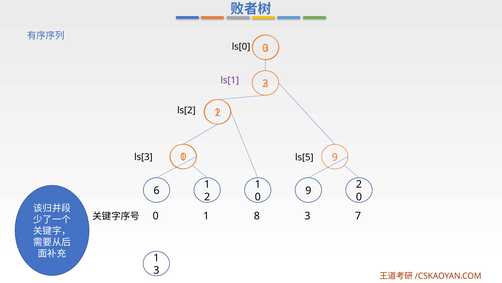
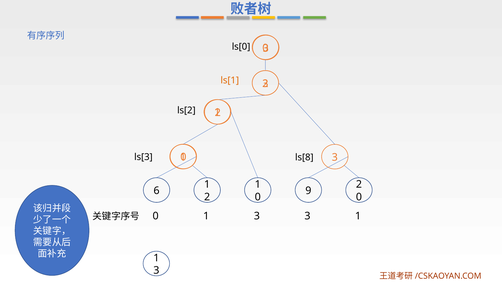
ls[1 colour: purple -> orange
9 at (335, 157): 9 -> 3
ls[5: ls[5 -> ls[8
0 1 8: 8 -> 3
3 7: 7 -> 1
